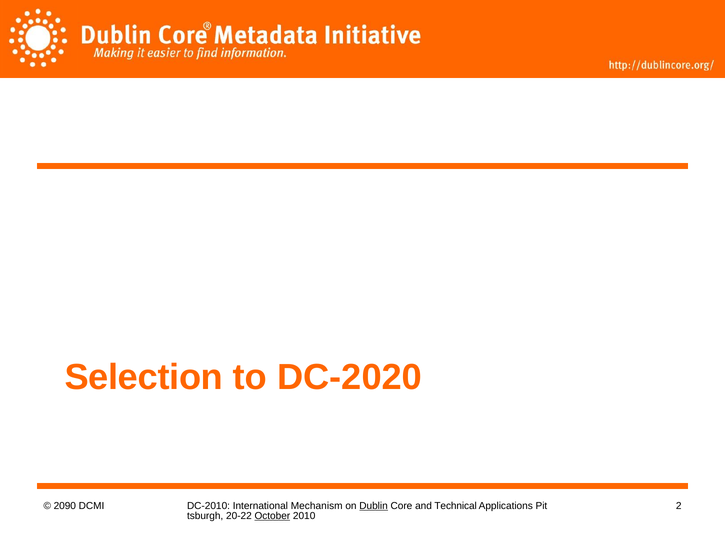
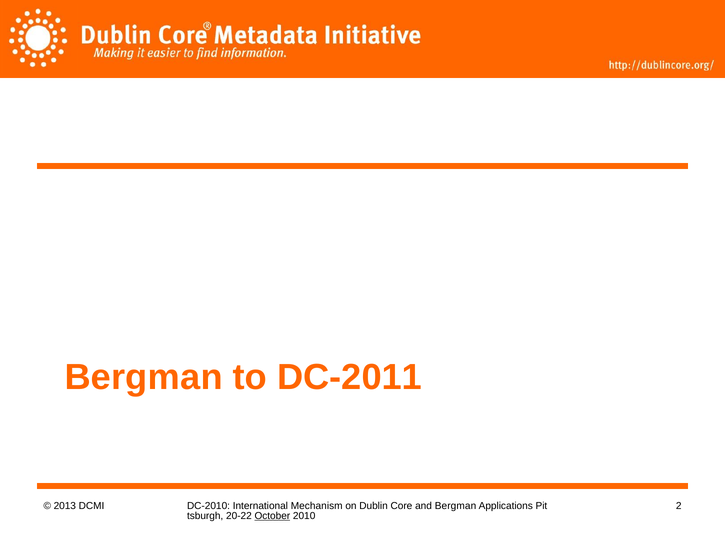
Selection at (144, 377): Selection -> Bergman
DC-2020: DC-2020 -> DC-2011
2090: 2090 -> 2013
Dublin underline: present -> none
and Technical: Technical -> Bergman
